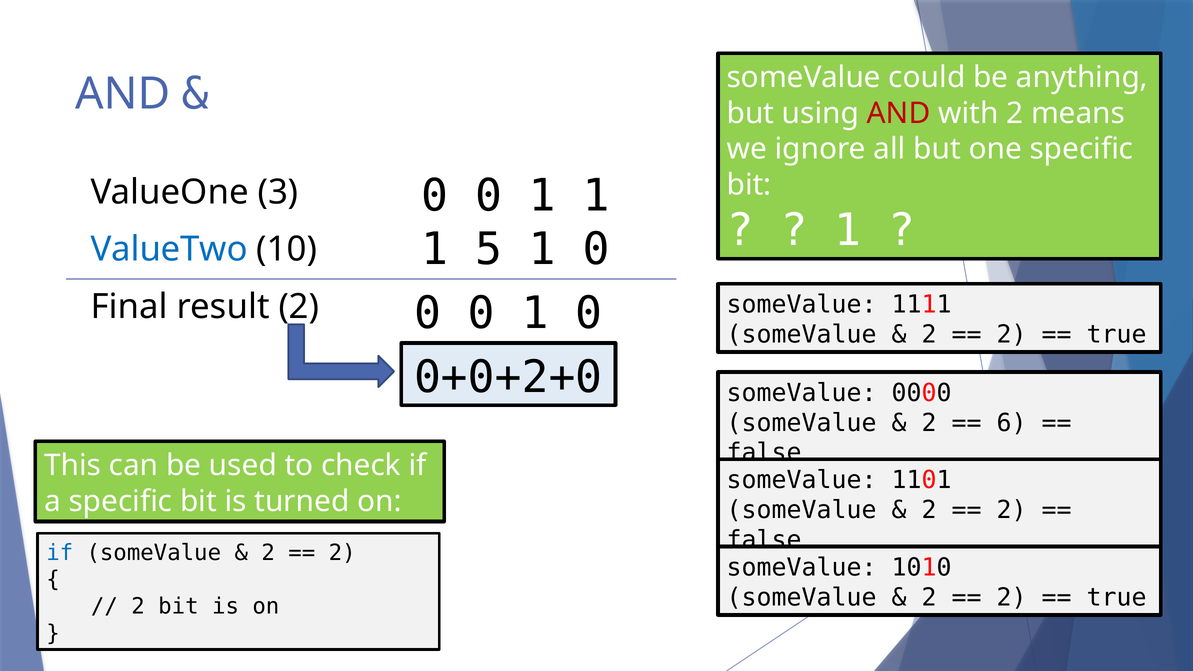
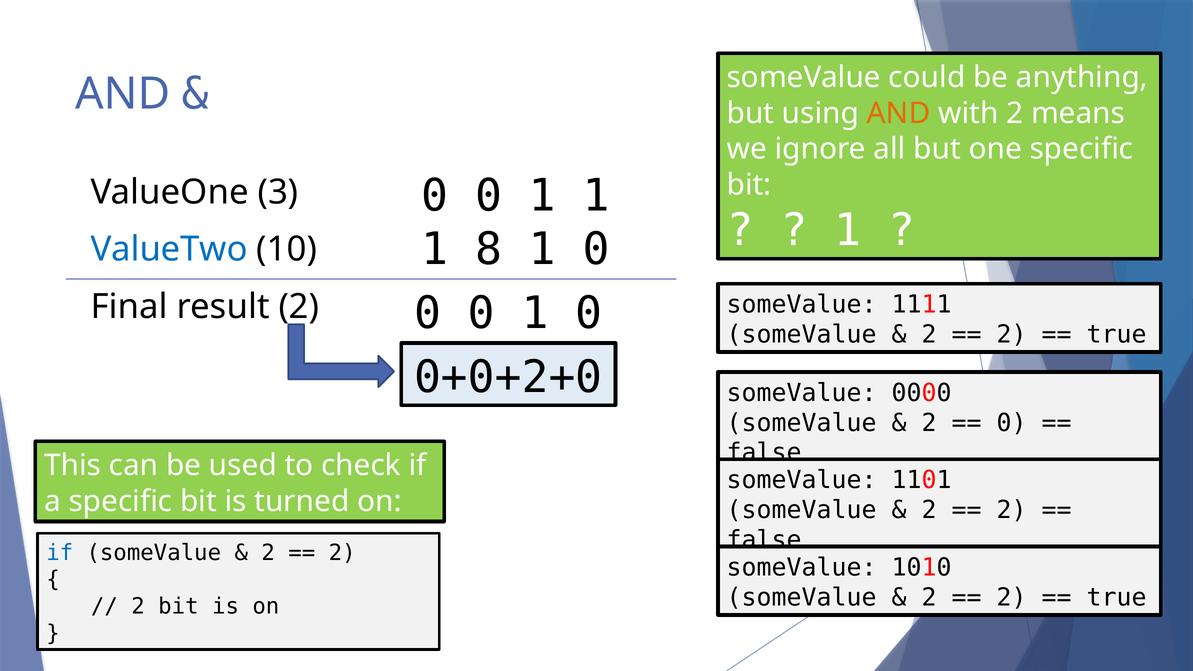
AND at (899, 113) colour: red -> orange
5: 5 -> 8
6 at (1012, 423): 6 -> 0
